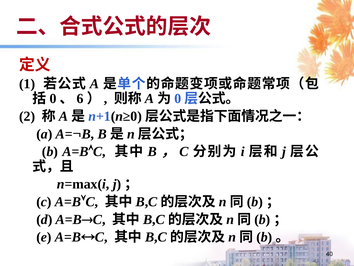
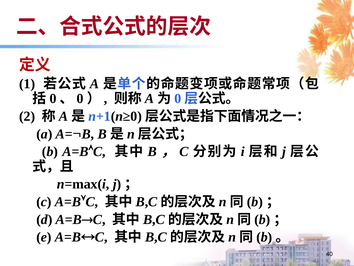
6 at (80, 98): 6 -> 0
